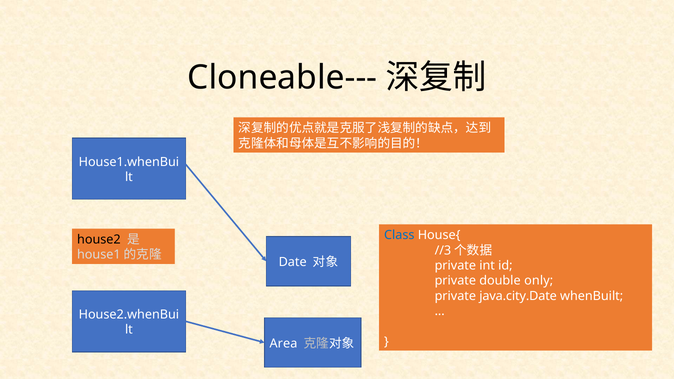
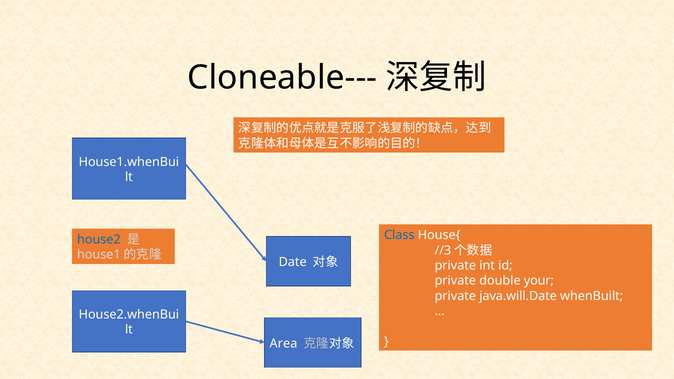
house2 colour: black -> blue
only: only -> your
java.city.Date: java.city.Date -> java.will.Date
